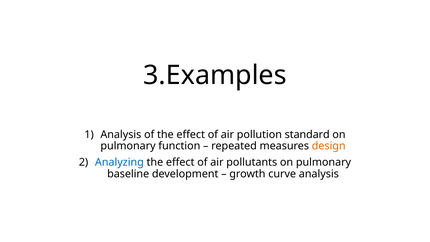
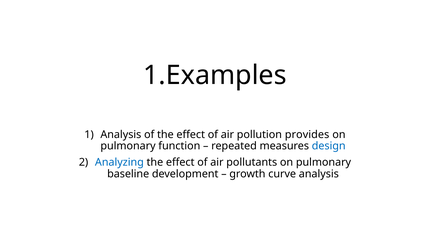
3.Examples: 3.Examples -> 1.Examples
standard: standard -> provides
design colour: orange -> blue
